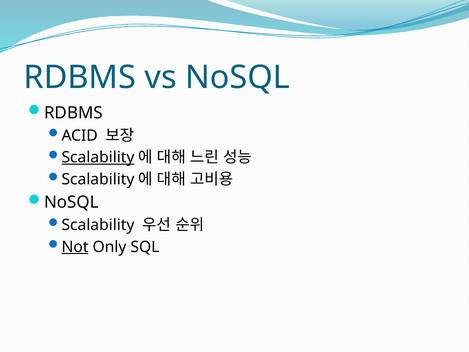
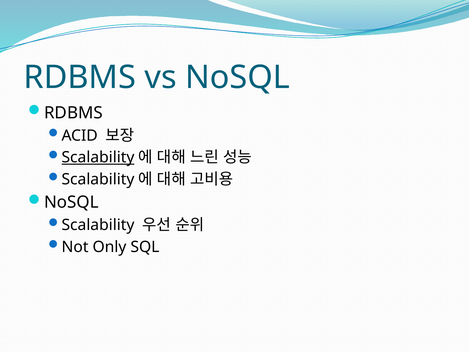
Not underline: present -> none
